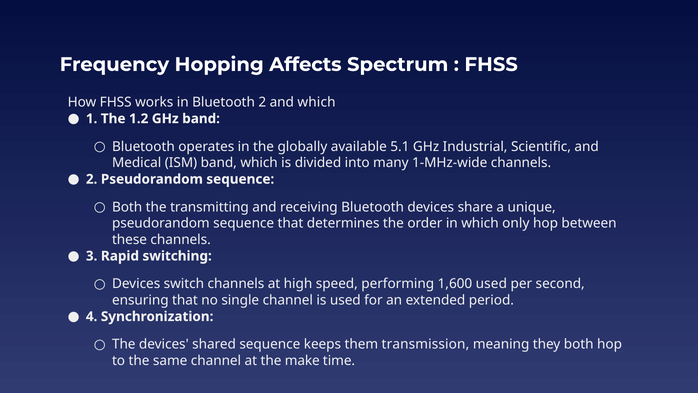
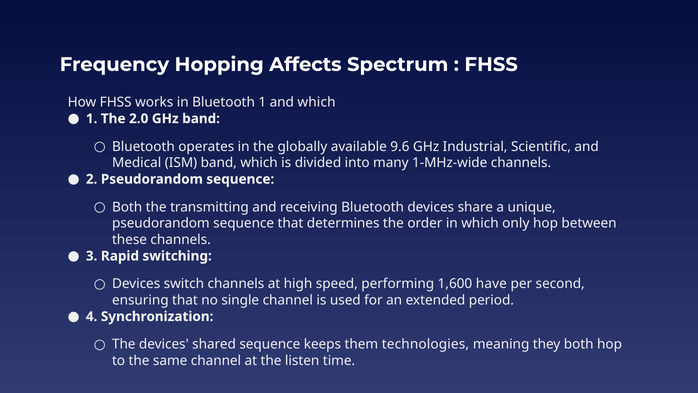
Bluetooth 2: 2 -> 1
1.2: 1.2 -> 2.0
5.1: 5.1 -> 9.6
1,600 used: used -> have
transmission: transmission -> technologies
make: make -> listen
